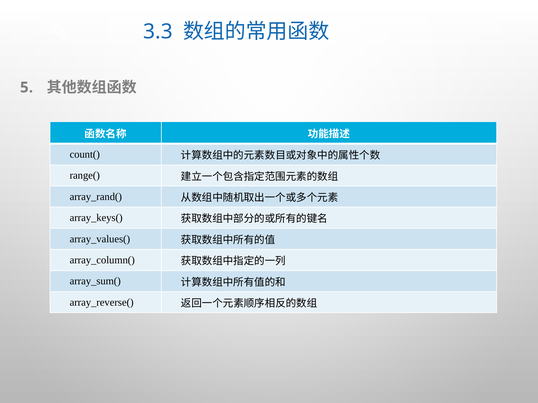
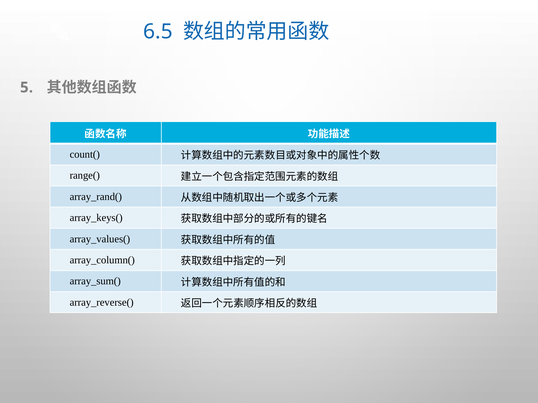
3.3: 3.3 -> 6.5
